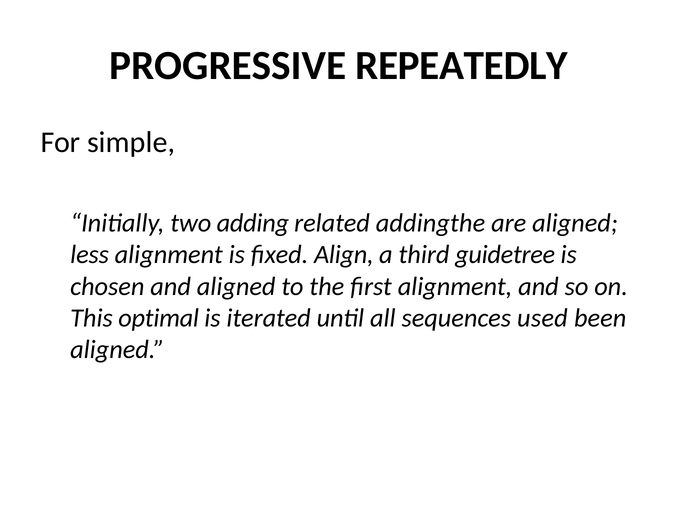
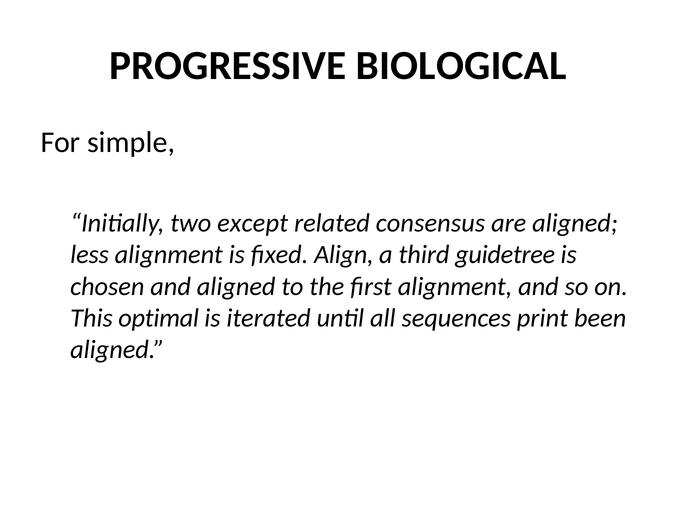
REPEATEDLY: REPEATEDLY -> BIOLOGICAL
adding: adding -> except
addingthe: addingthe -> consensus
used: used -> print
